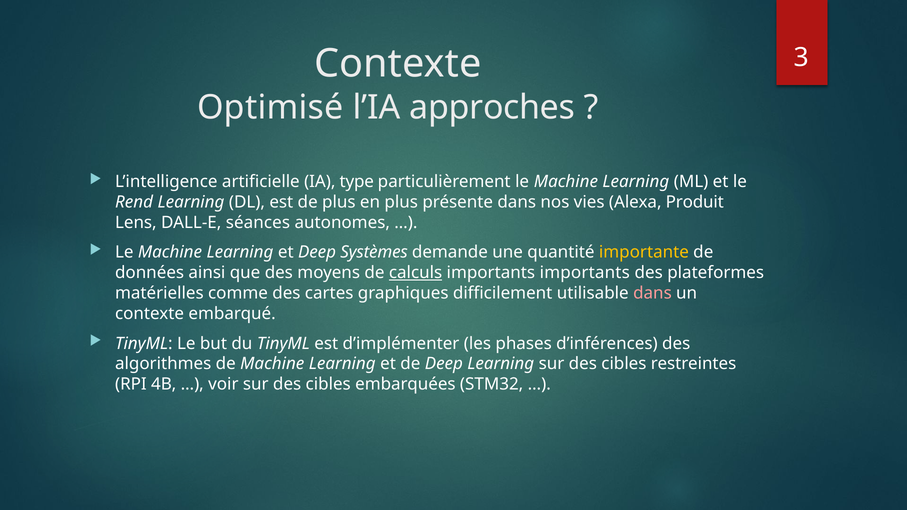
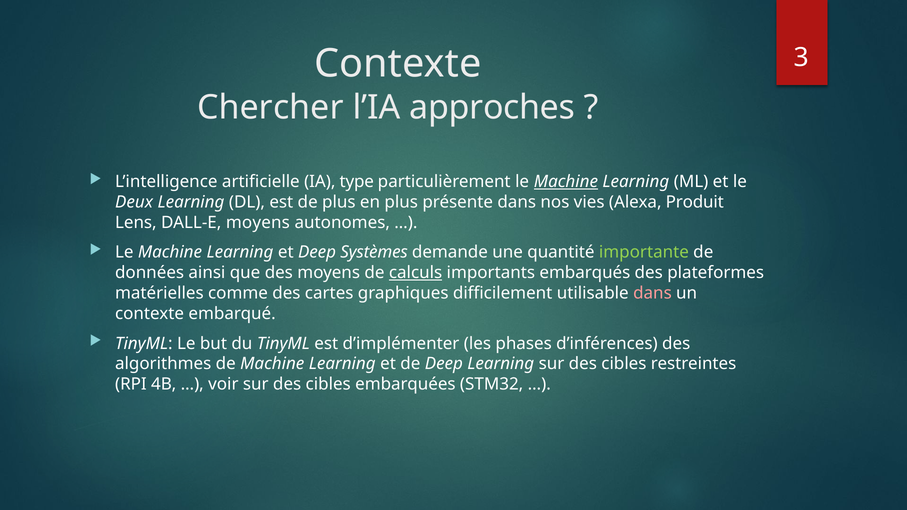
Optimisé: Optimisé -> Chercher
Machine at (566, 182) underline: none -> present
Rend: Rend -> Deux
DALL-E séances: séances -> moyens
importante colour: yellow -> light green
importants importants: importants -> embarqués
